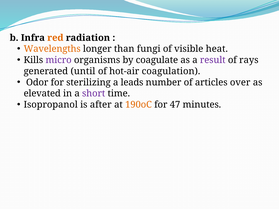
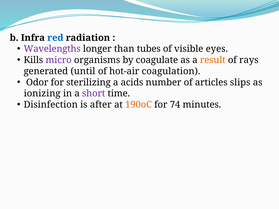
red colour: orange -> blue
Wavelengths colour: orange -> purple
fungi: fungi -> tubes
heat: heat -> eyes
result colour: purple -> orange
leads: leads -> acids
over: over -> slips
elevated: elevated -> ionizing
Isopropanol: Isopropanol -> Disinfection
47: 47 -> 74
